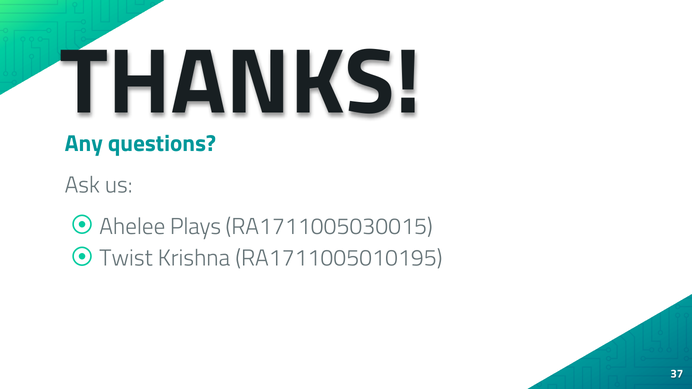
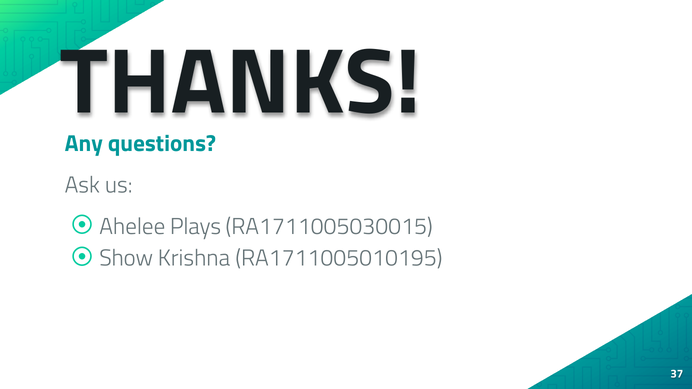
Twist: Twist -> Show
